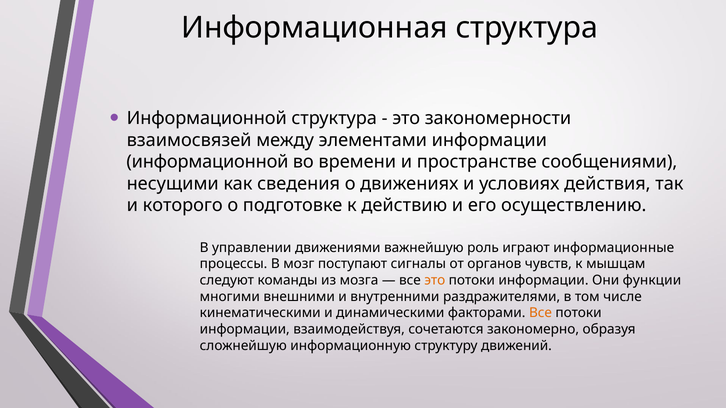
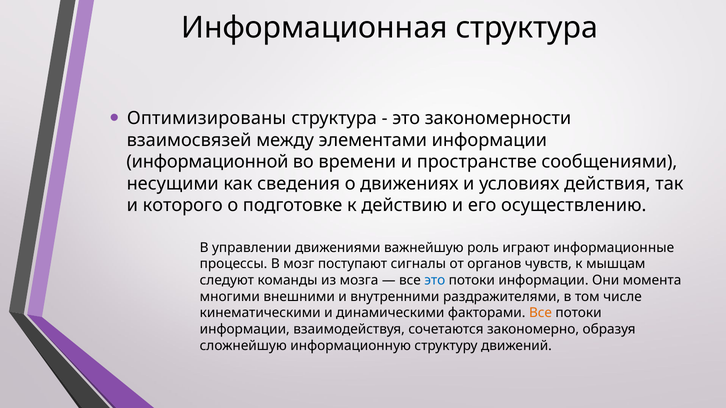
Информационной at (207, 118): Информационной -> Оптимизированы
это at (435, 281) colour: orange -> blue
функции: функции -> момента
